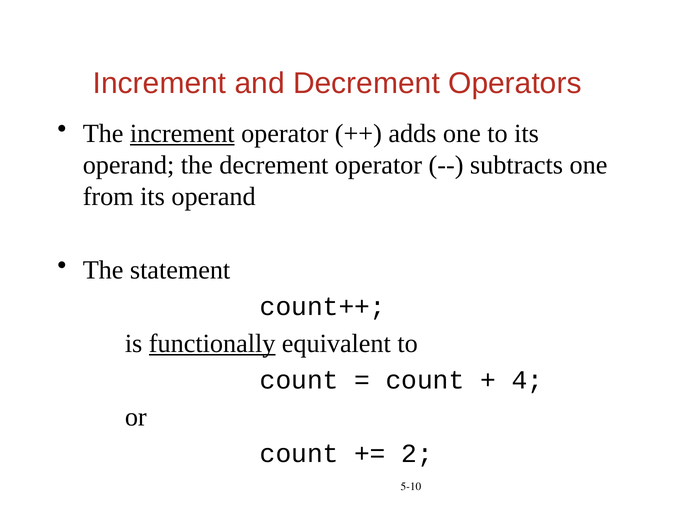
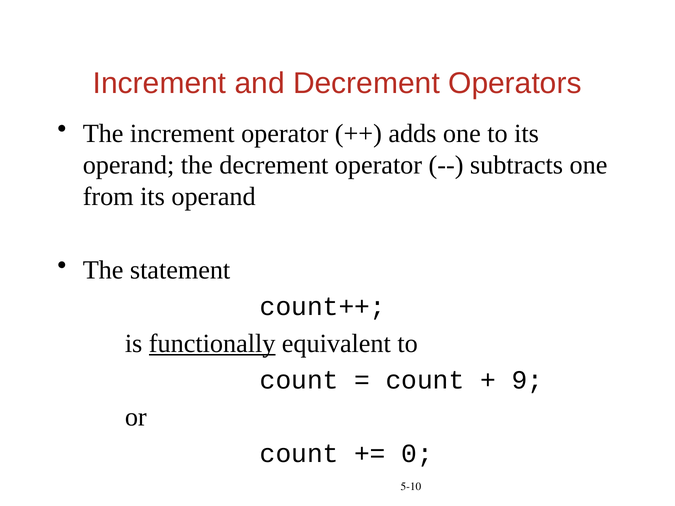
increment at (182, 133) underline: present -> none
4: 4 -> 9
2: 2 -> 0
